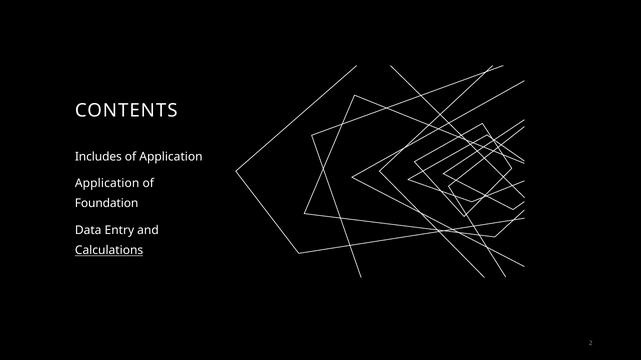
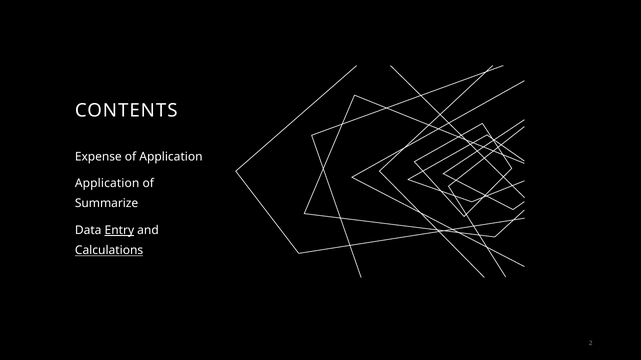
Includes: Includes -> Expense
Foundation: Foundation -> Summarize
Entry underline: none -> present
